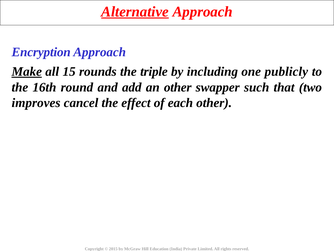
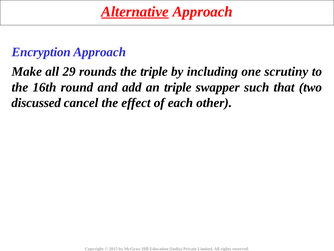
Make underline: present -> none
15: 15 -> 29
publicly: publicly -> scrutiny
an other: other -> triple
improves: improves -> discussed
